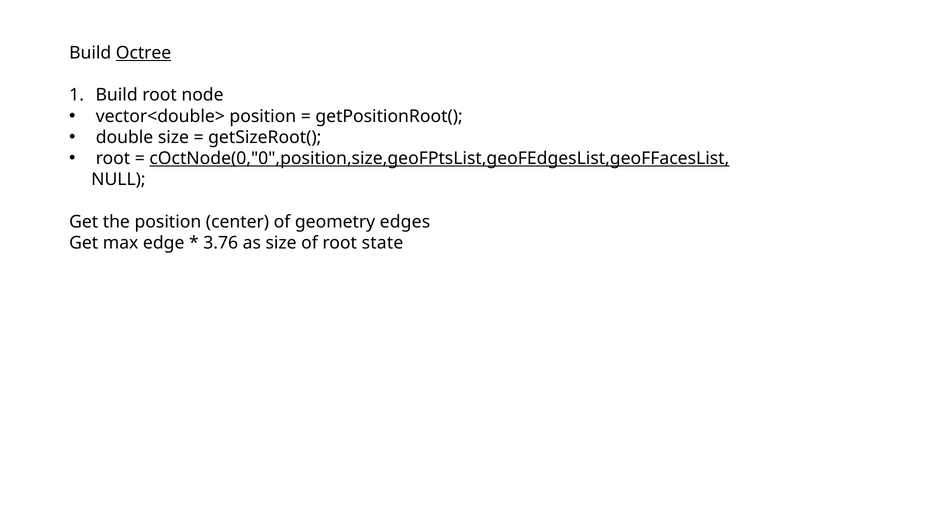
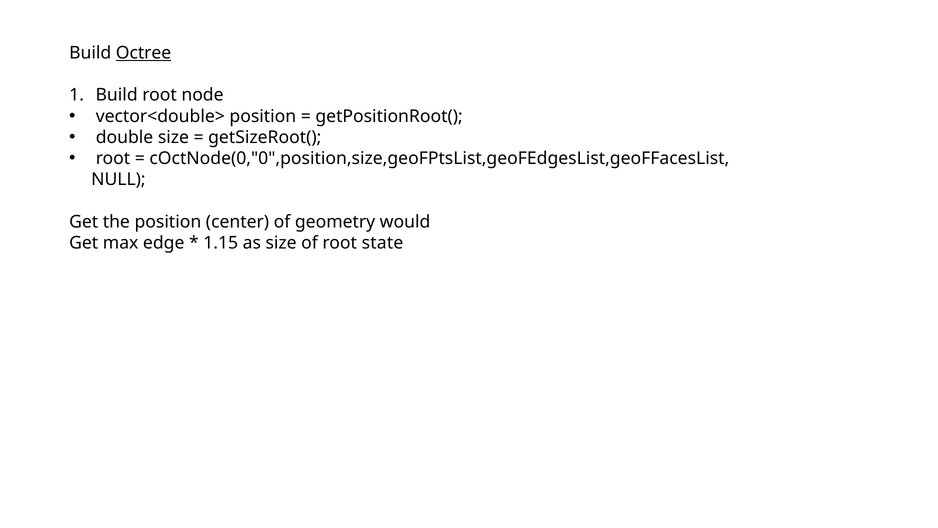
cOctNode(0,"0",position,size,geoFPtsList,geoFEdgesList,geoFFacesList underline: present -> none
edges: edges -> would
3.76: 3.76 -> 1.15
